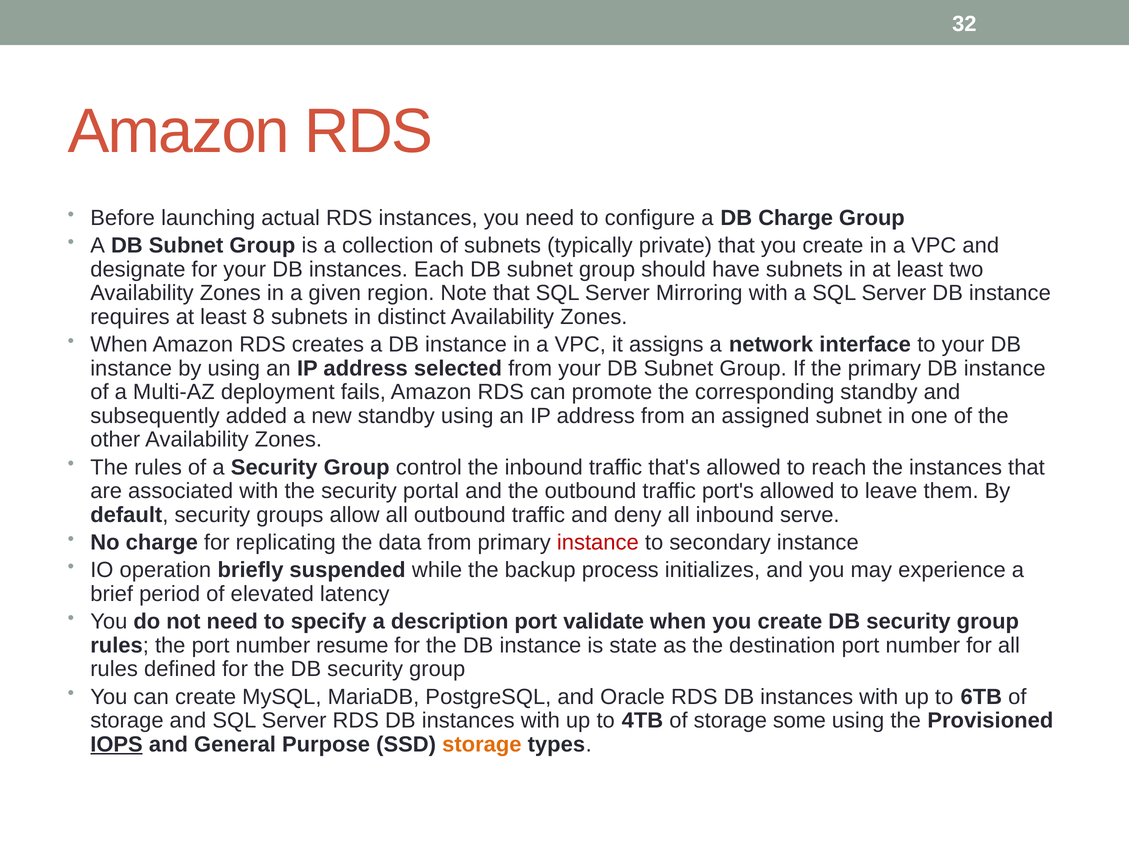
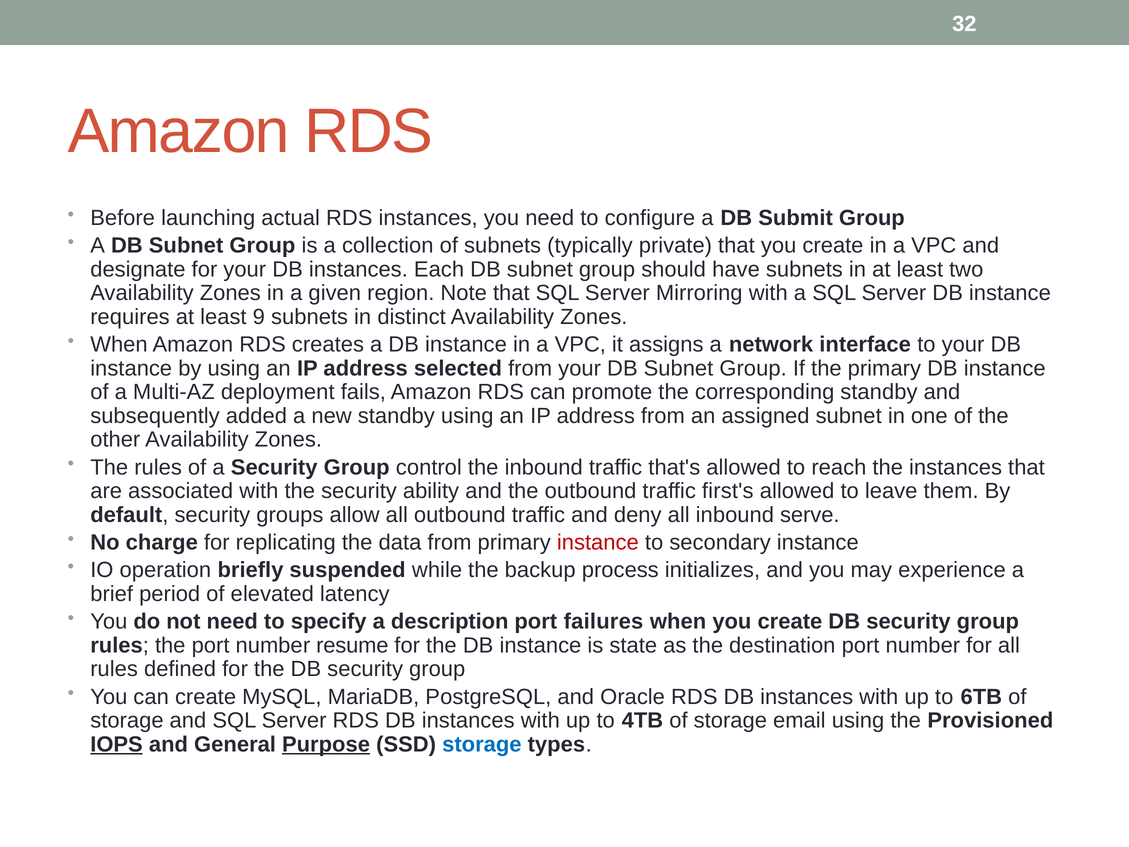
DB Charge: Charge -> Submit
8: 8 -> 9
portal: portal -> ability
port's: port's -> first's
validate: validate -> failures
some: some -> email
Purpose underline: none -> present
storage at (482, 744) colour: orange -> blue
